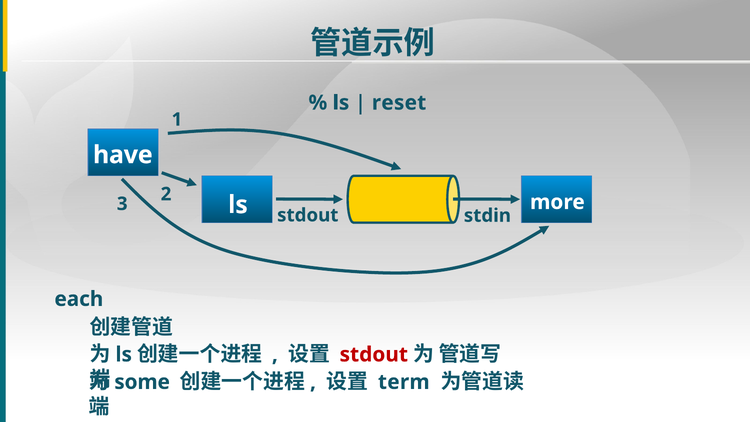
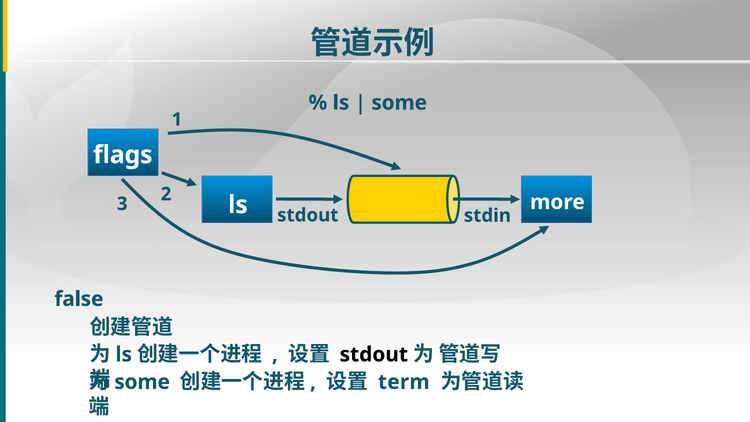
reset at (399, 103): reset -> some
have: have -> flags
each: each -> false
stdout at (374, 354) colour: red -> black
